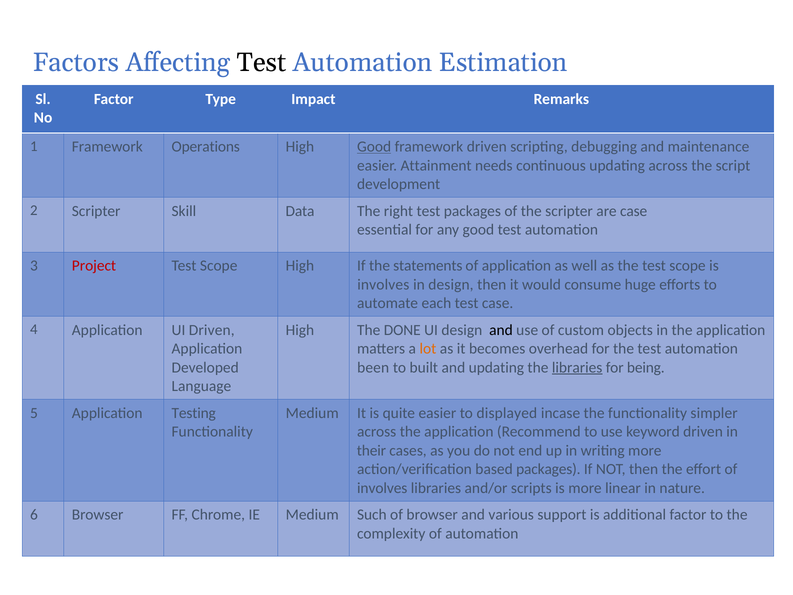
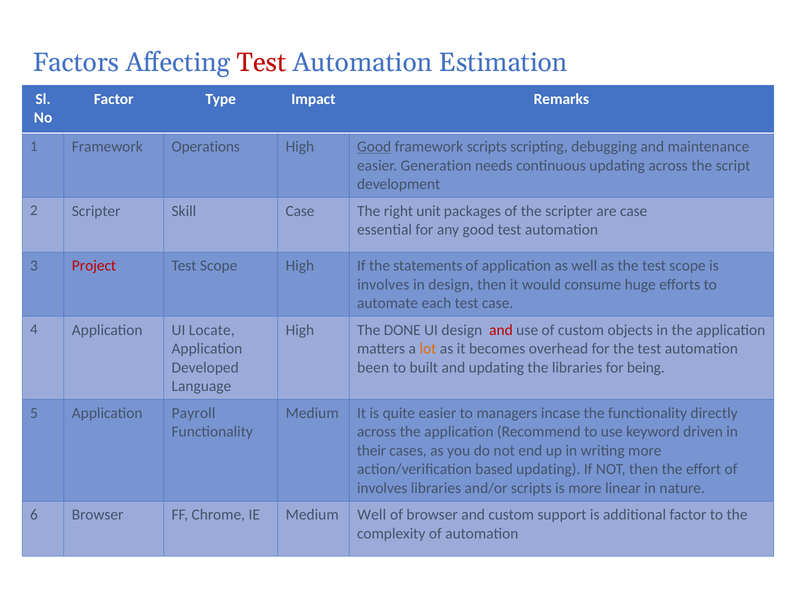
Test at (262, 62) colour: black -> red
framework driven: driven -> scripts
Attainment: Attainment -> Generation
Skill Data: Data -> Case
right test: test -> unit
UI Driven: Driven -> Locate
and at (501, 330) colour: black -> red
libraries at (577, 367) underline: present -> none
Testing: Testing -> Payroll
displayed: displayed -> managers
simpler: simpler -> directly
based packages: packages -> updating
Medium Such: Such -> Well
and various: various -> custom
